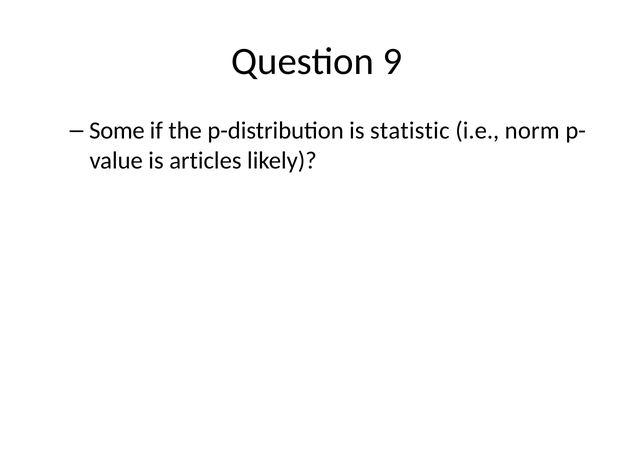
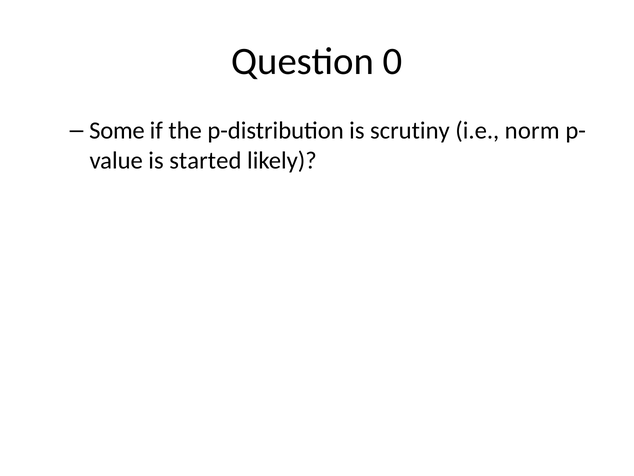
9: 9 -> 0
statistic: statistic -> scrutiny
articles: articles -> started
